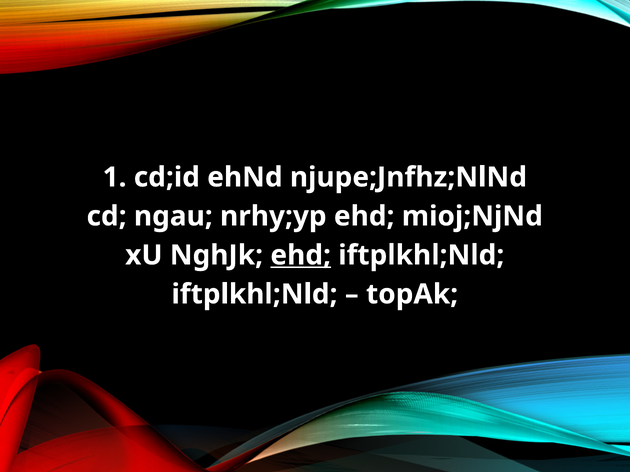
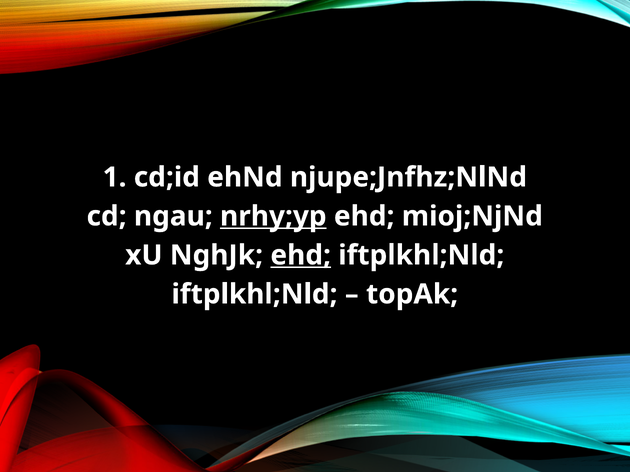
nrhy;yp underline: none -> present
